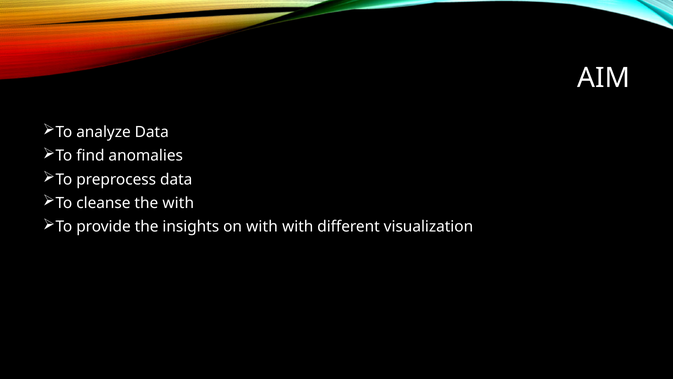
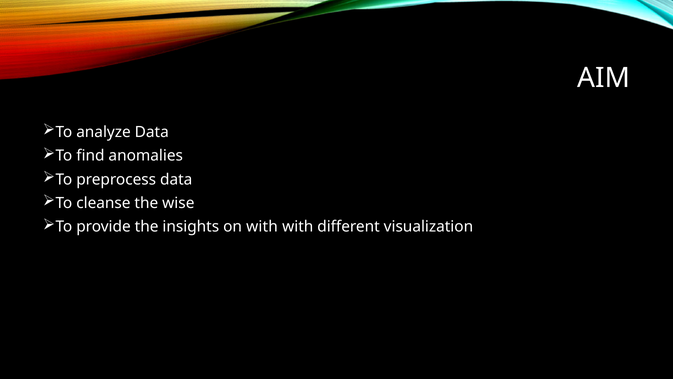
the with: with -> wise
